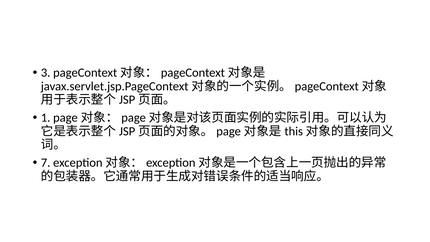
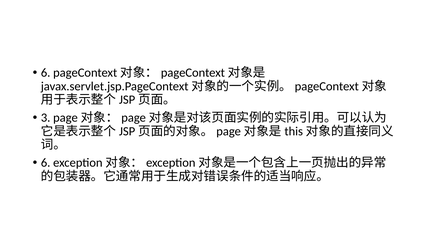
3 at (46, 73): 3 -> 6
1: 1 -> 3
7 at (46, 163): 7 -> 6
